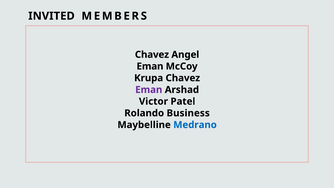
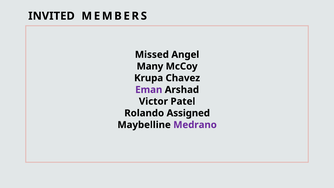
Chavez at (152, 55): Chavez -> Missed
Eman at (150, 66): Eman -> Many
Business: Business -> Assigned
Medrano colour: blue -> purple
